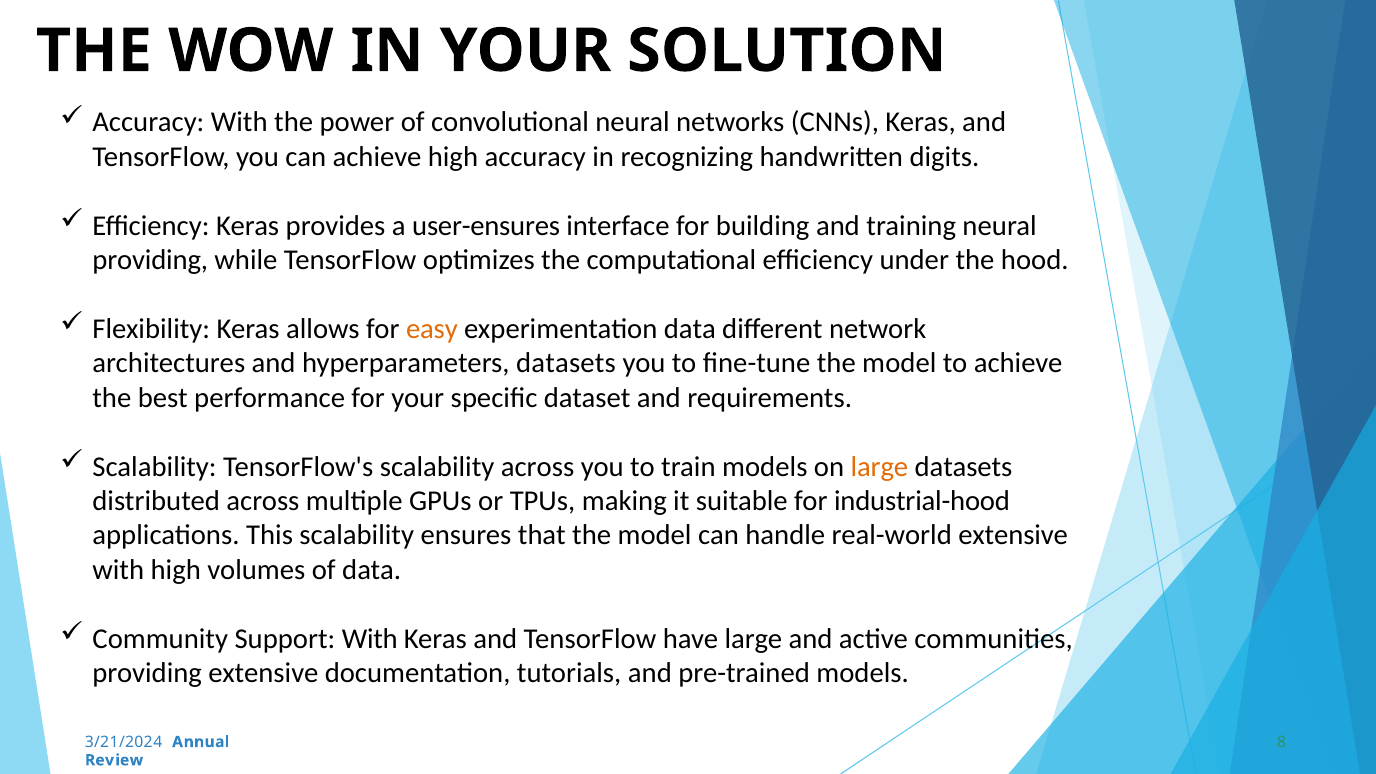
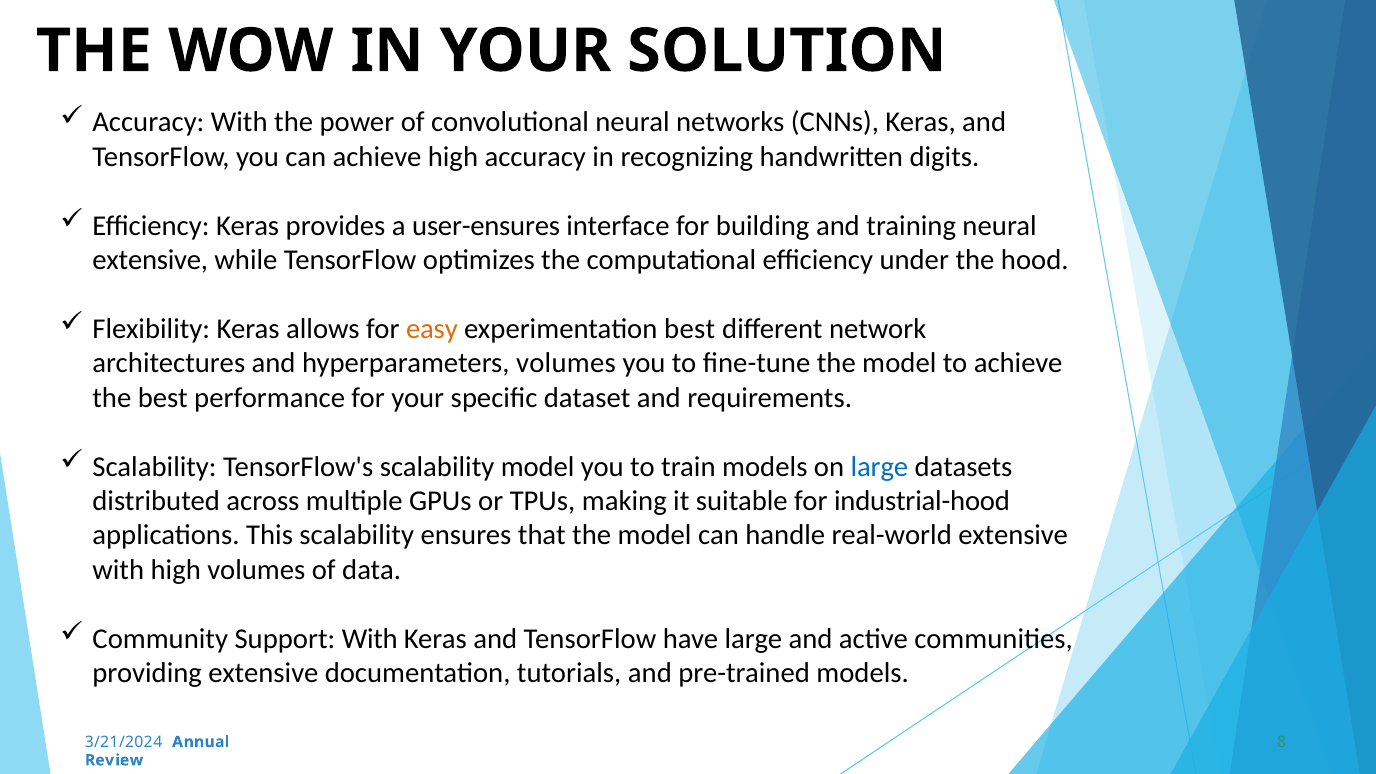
providing at (150, 260): providing -> extensive
experimentation data: data -> best
hyperparameters datasets: datasets -> volumes
scalability across: across -> model
large at (879, 467) colour: orange -> blue
